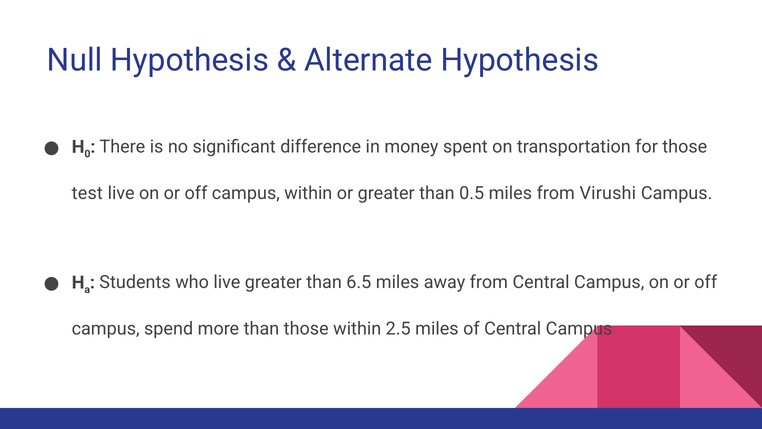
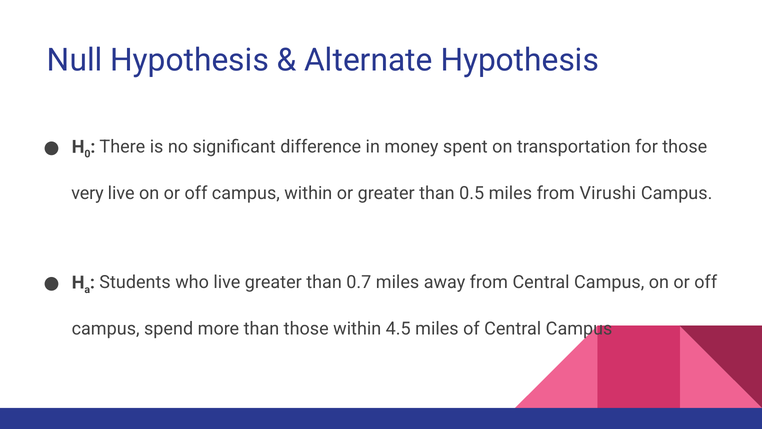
test: test -> very
6.5: 6.5 -> 0.7
2.5: 2.5 -> 4.5
